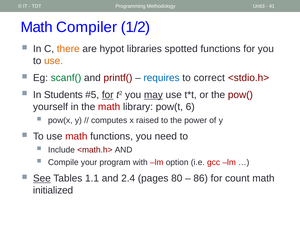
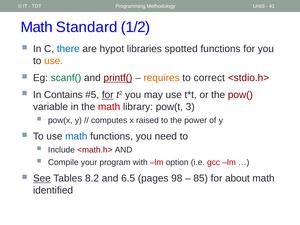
Compiler: Compiler -> Standard
there colour: orange -> blue
printf( underline: none -> present
requires colour: blue -> orange
Students: Students -> Contains
may underline: present -> none
yourself: yourself -> variable
6: 6 -> 3
math at (76, 136) colour: red -> blue
1.1: 1.1 -> 8.2
2.4: 2.4 -> 6.5
80: 80 -> 98
86: 86 -> 85
count: count -> about
initialized: initialized -> identified
